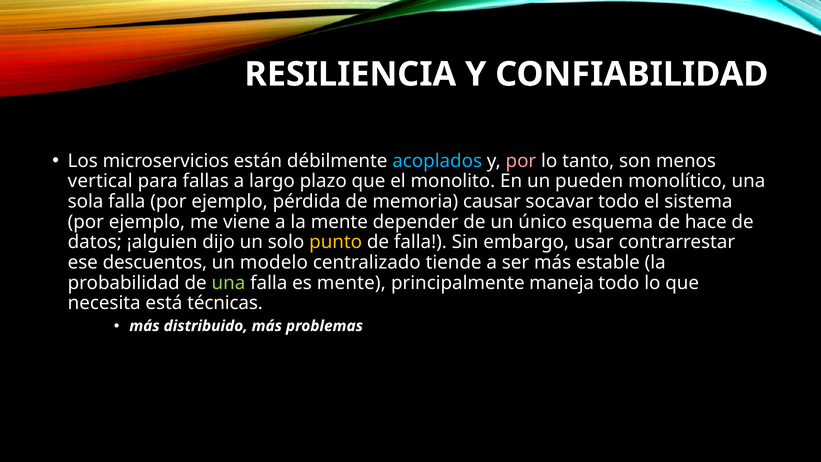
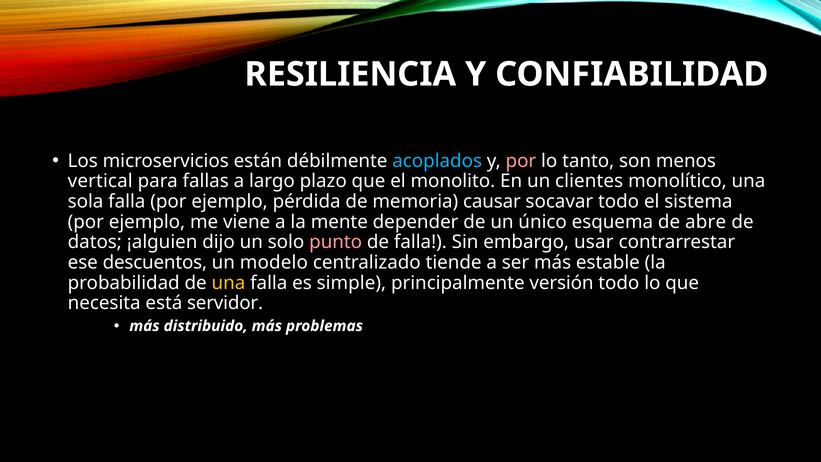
pueden: pueden -> clientes
hace: hace -> abre
punto colour: yellow -> pink
una at (228, 283) colour: light green -> yellow
es mente: mente -> simple
maneja: maneja -> versión
técnicas: técnicas -> servidor
